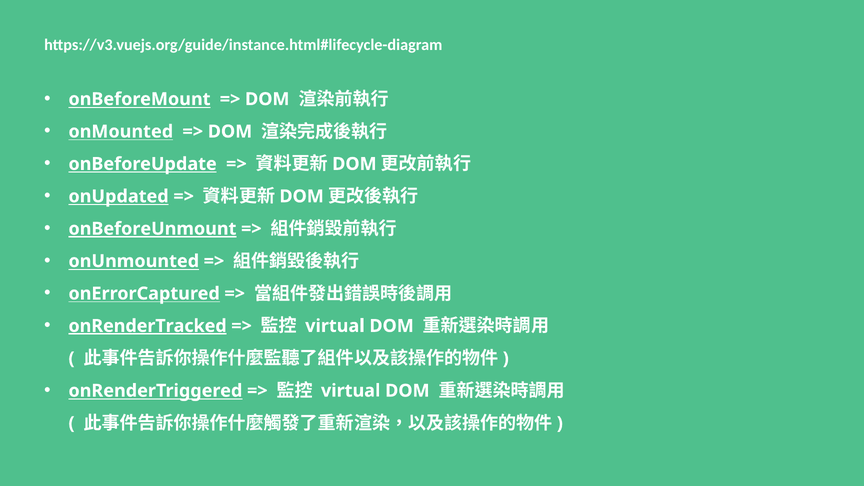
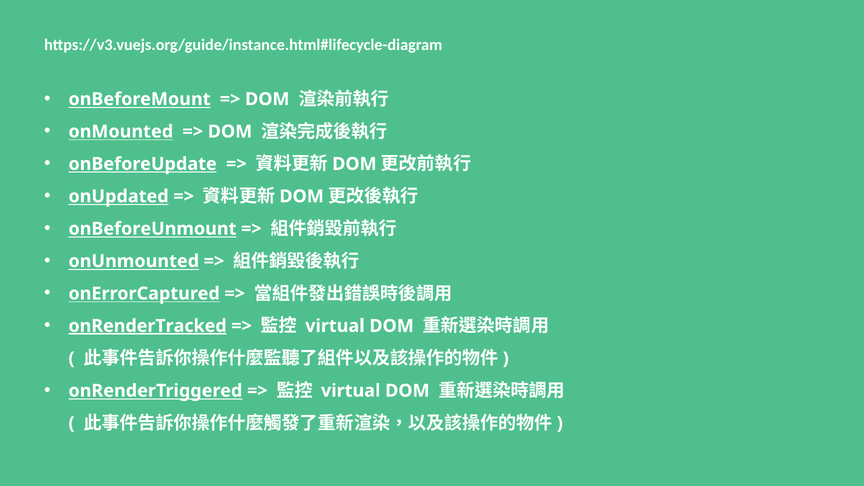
onBeforeUnmount underline: present -> none
